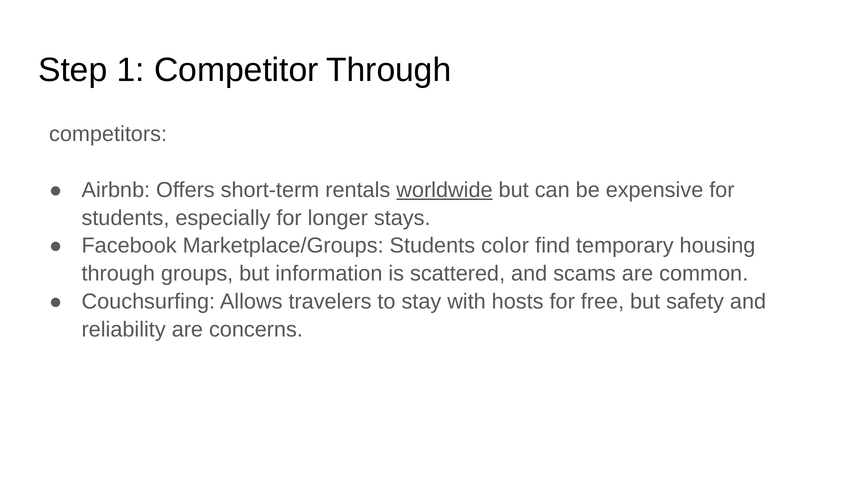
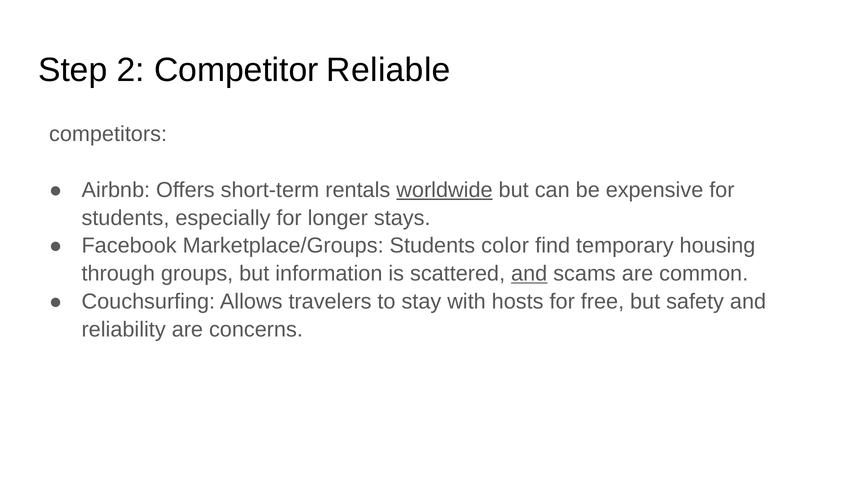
1: 1 -> 2
Competitor Through: Through -> Reliable
and at (529, 273) underline: none -> present
